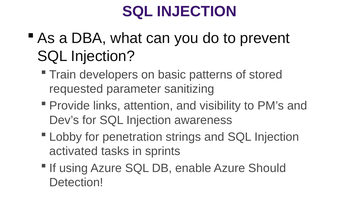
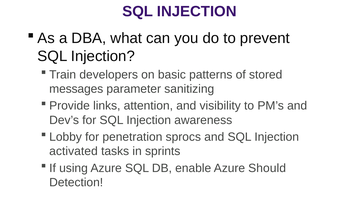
requested: requested -> messages
strings: strings -> sprocs
